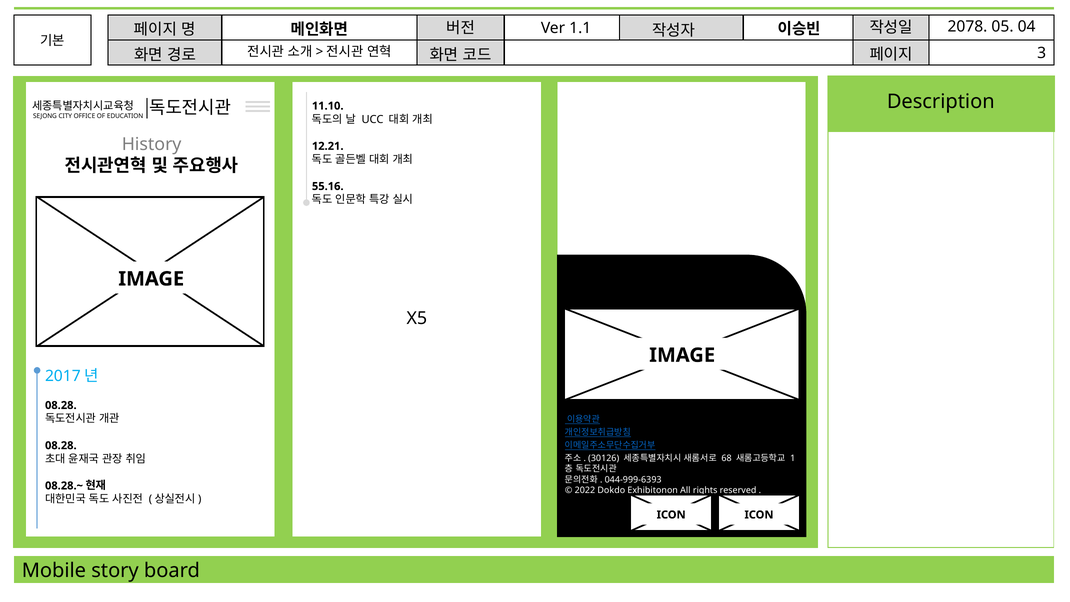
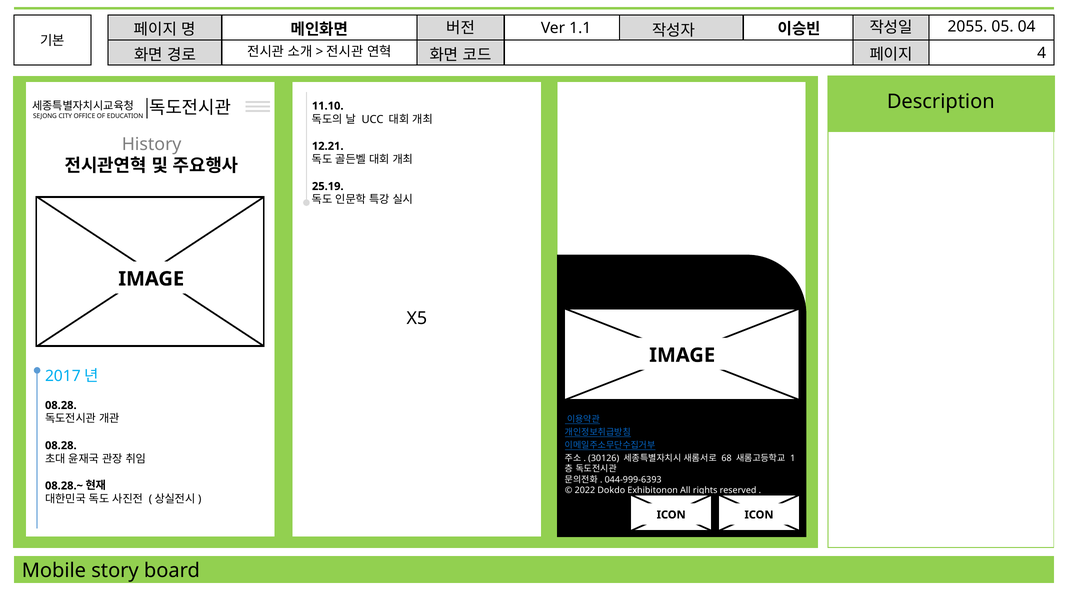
2078: 2078 -> 2055
3: 3 -> 4
55.16: 55.16 -> 25.19
